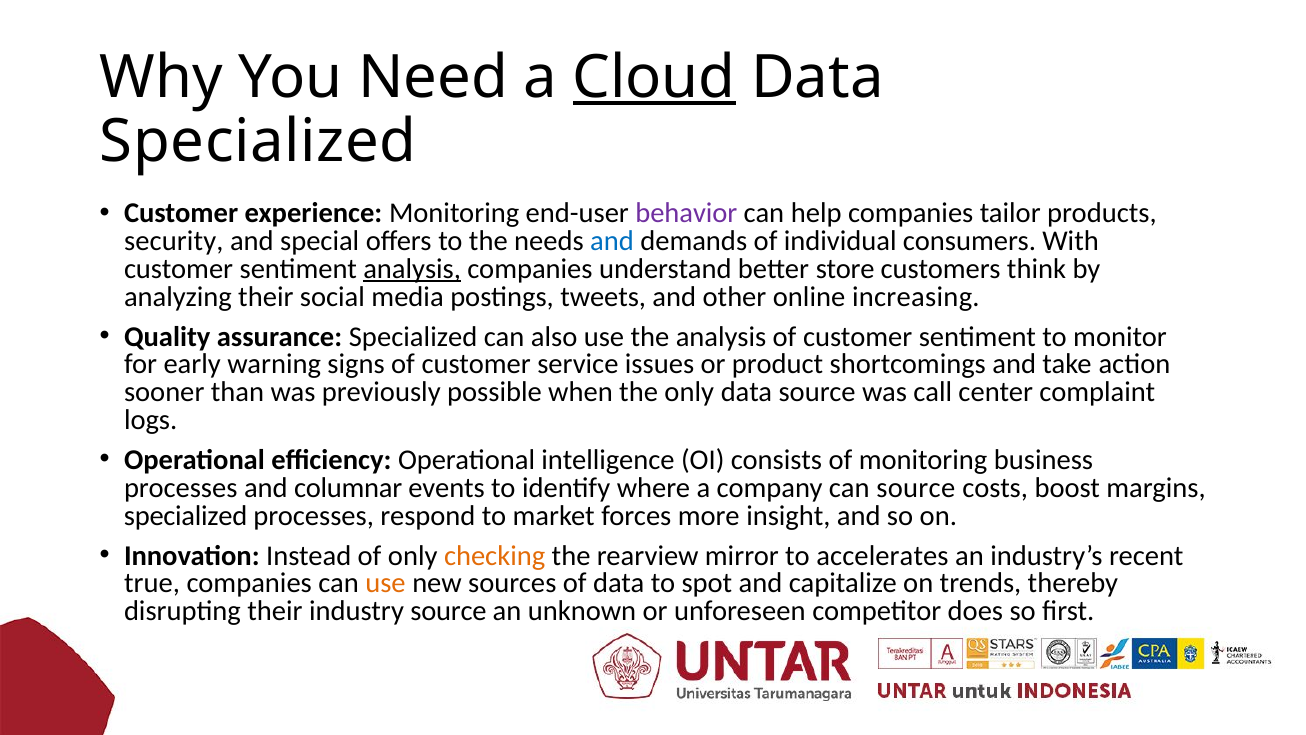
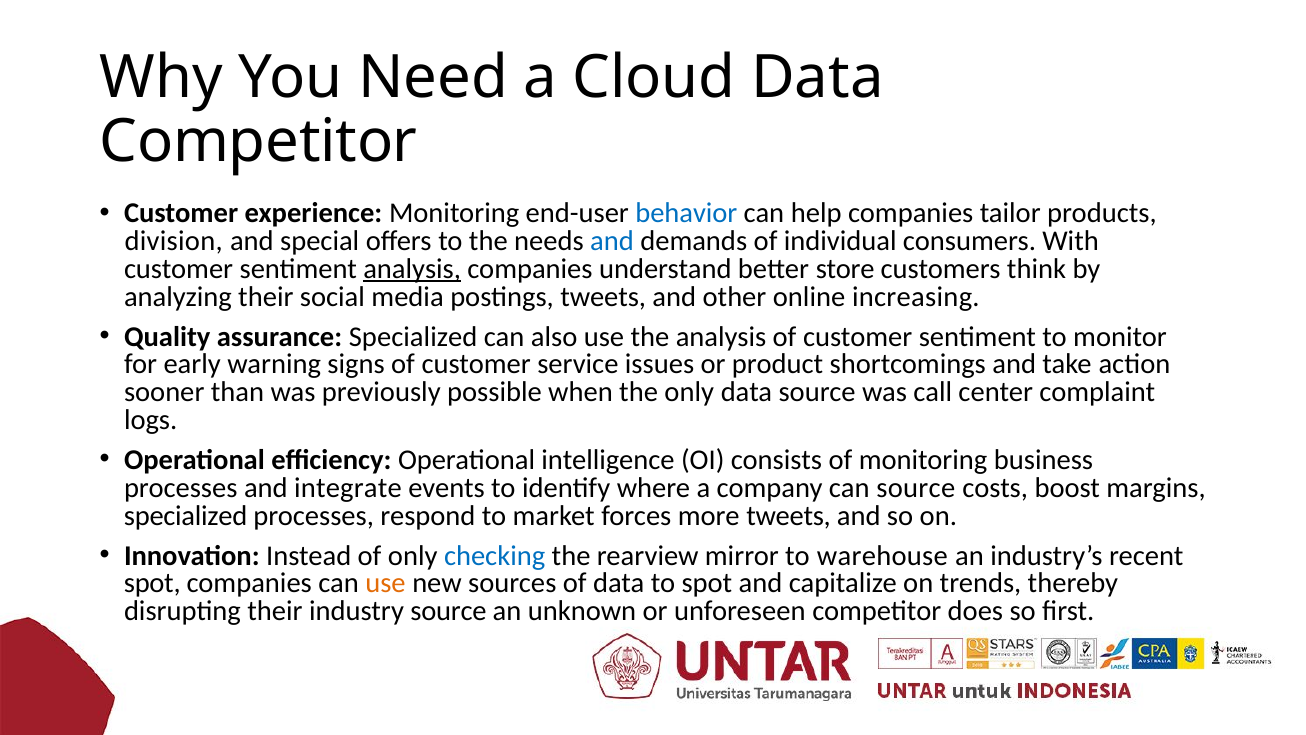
Cloud underline: present -> none
Specialized at (258, 142): Specialized -> Competitor
behavior colour: purple -> blue
security: security -> division
columnar: columnar -> integrate
more insight: insight -> tweets
checking colour: orange -> blue
accelerates: accelerates -> warehouse
true at (152, 583): true -> spot
